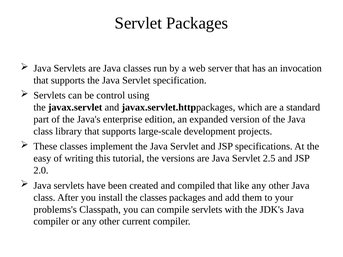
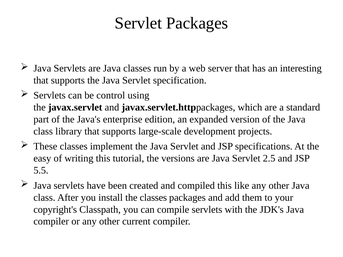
invocation: invocation -> interesting
2.0: 2.0 -> 5.5
compiled that: that -> this
problems's: problems's -> copyright's
